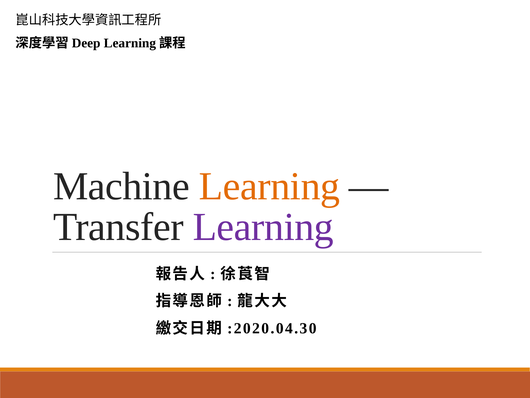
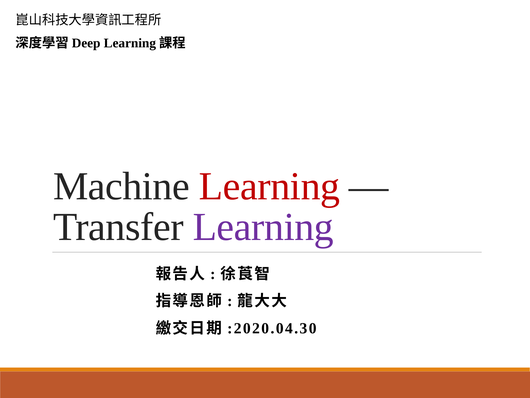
Learning at (270, 186) colour: orange -> red
